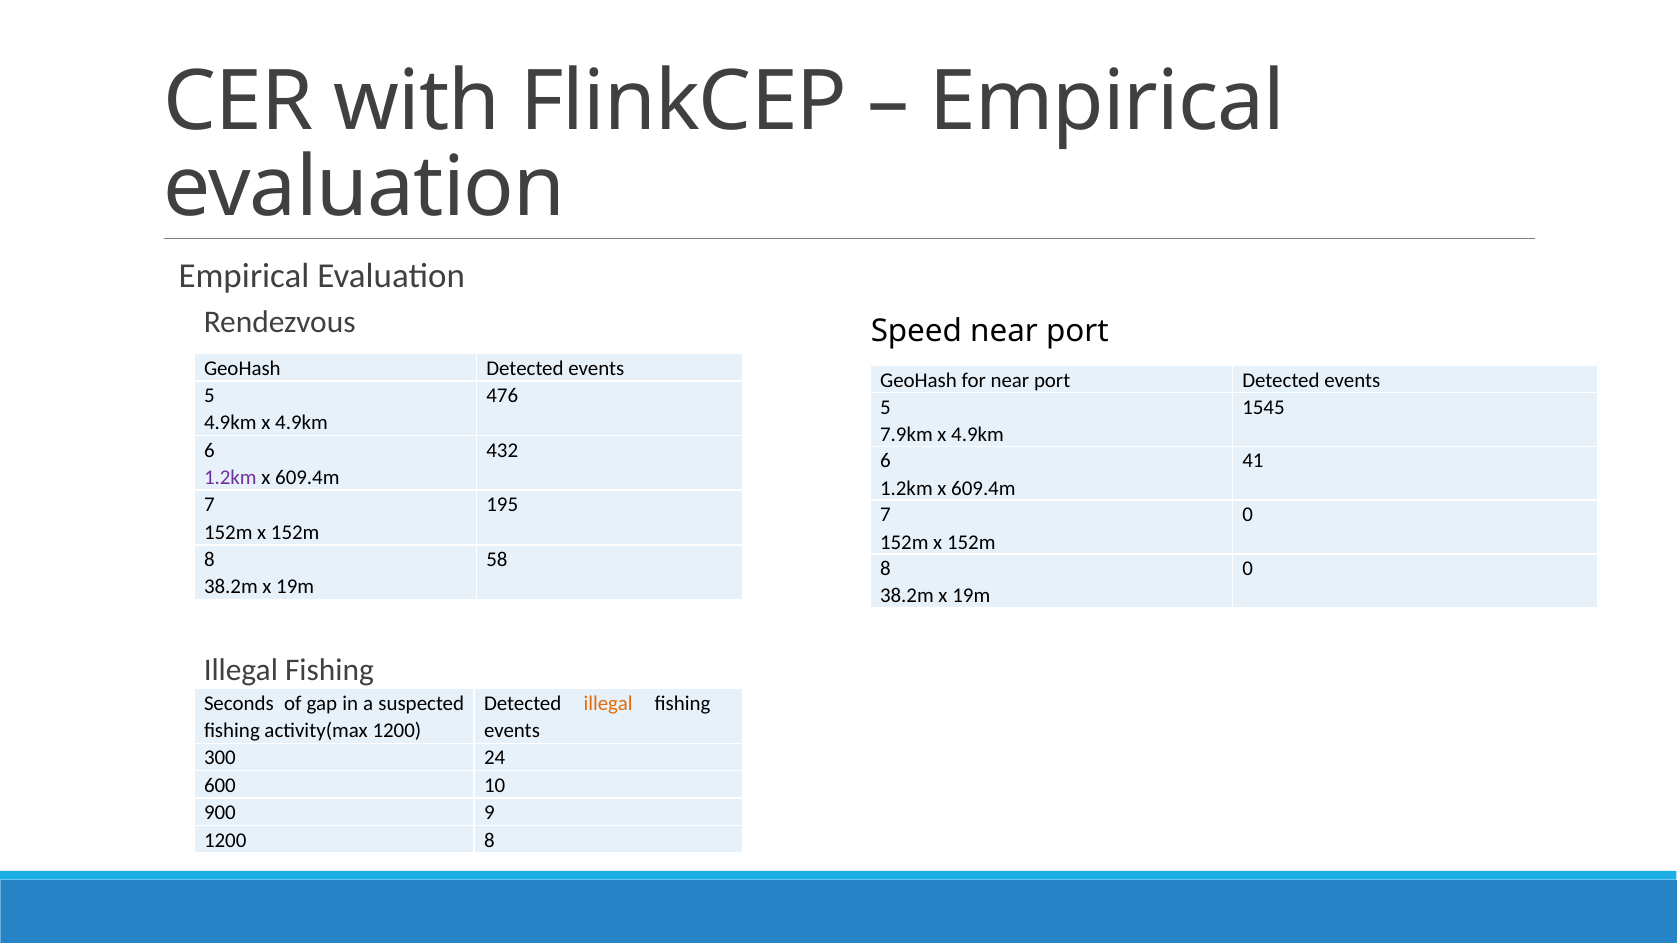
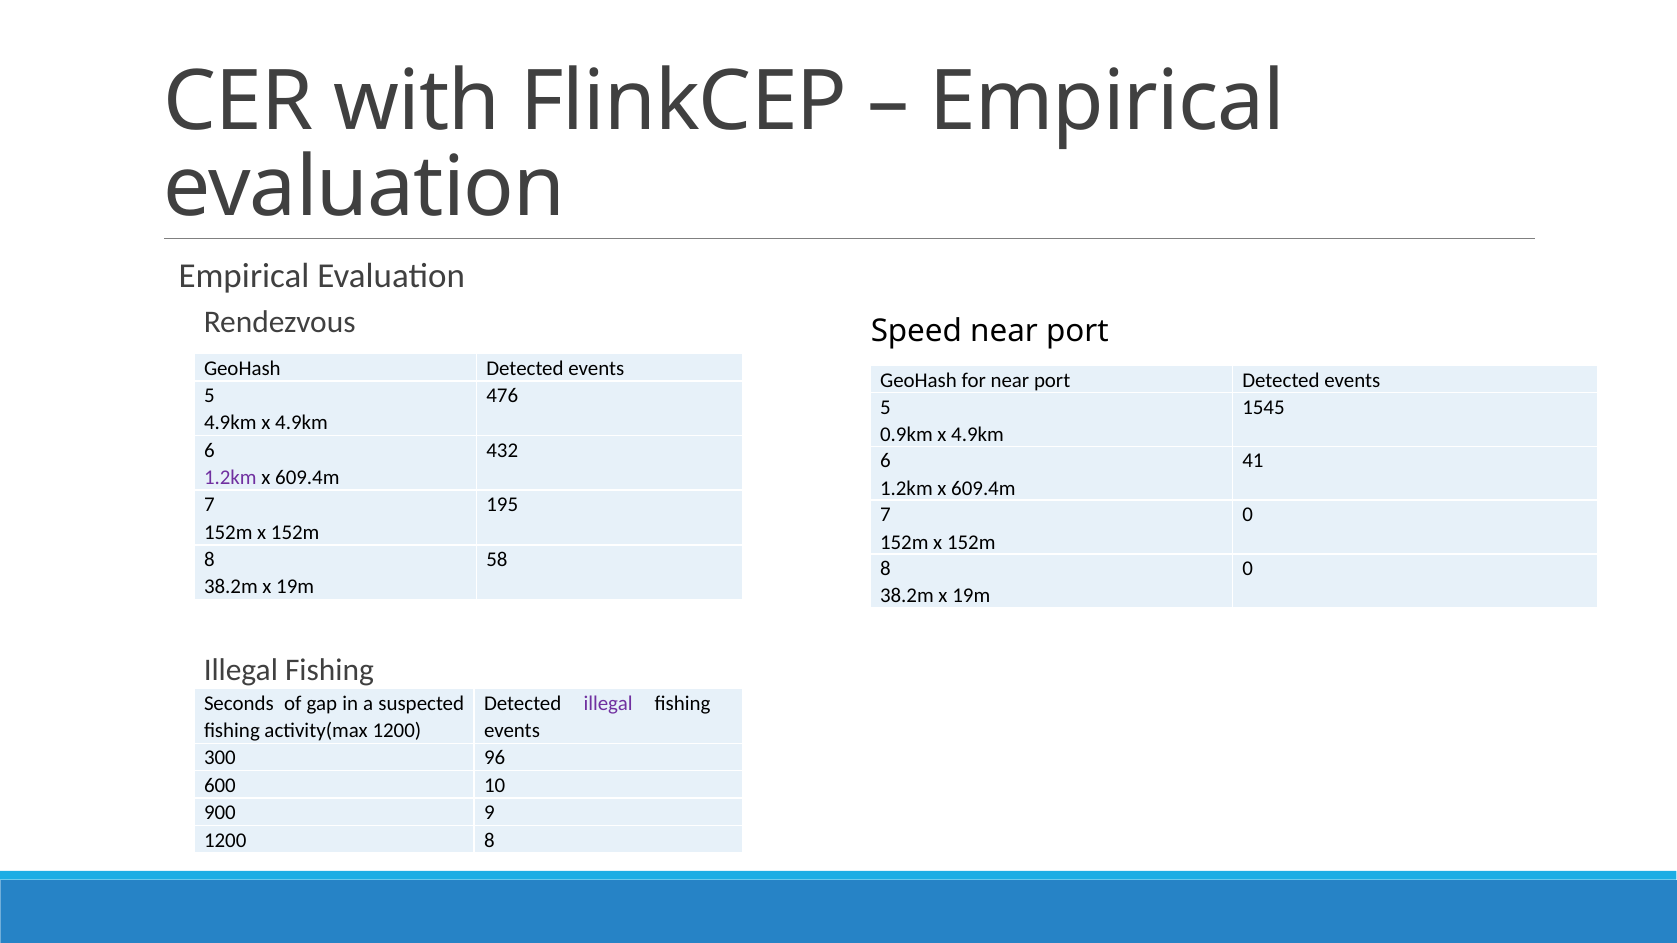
7.9km: 7.9km -> 0.9km
illegal at (608, 704) colour: orange -> purple
24: 24 -> 96
